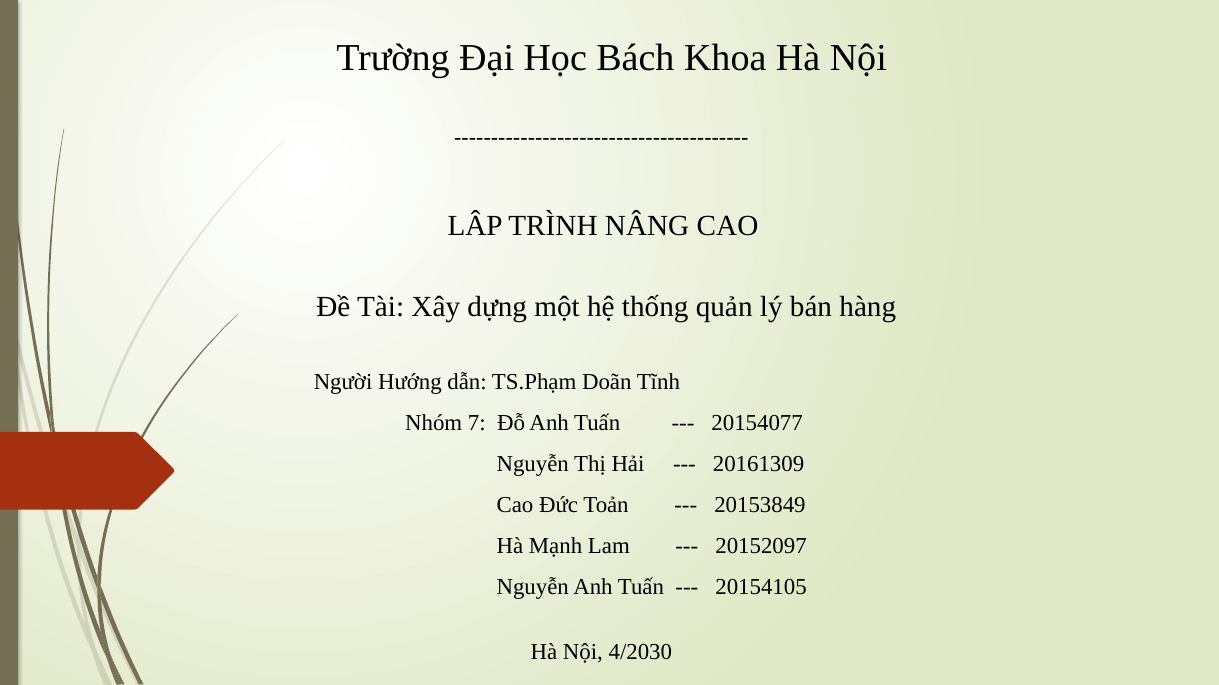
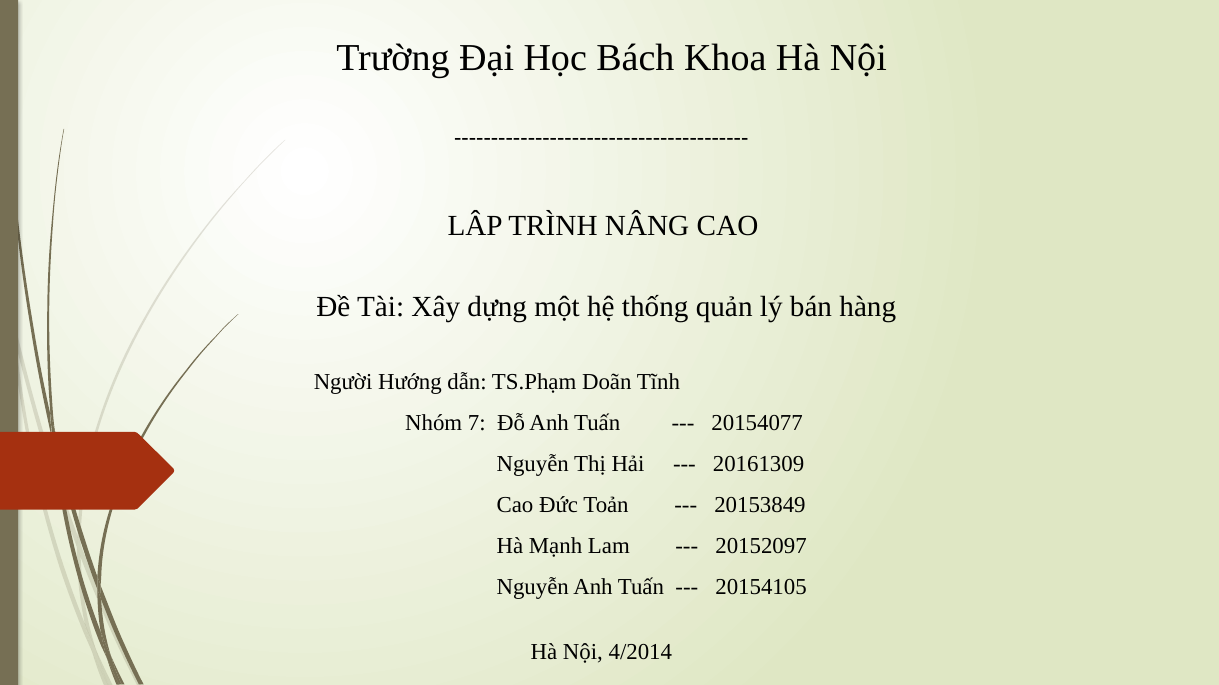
4/2030: 4/2030 -> 4/2014
